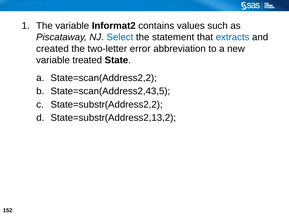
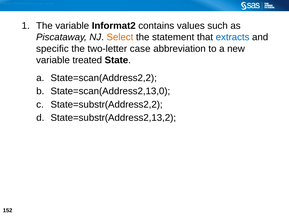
Select colour: blue -> orange
created: created -> specific
error: error -> case
State=scan(Address2,43,5: State=scan(Address2,43,5 -> State=scan(Address2,13,0
